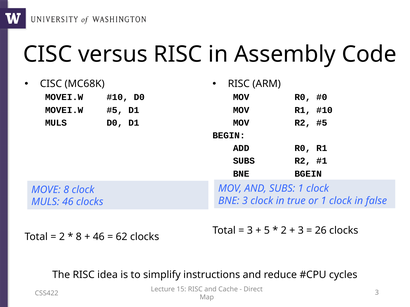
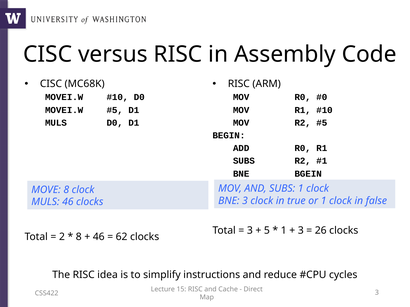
2 at (284, 231): 2 -> 1
